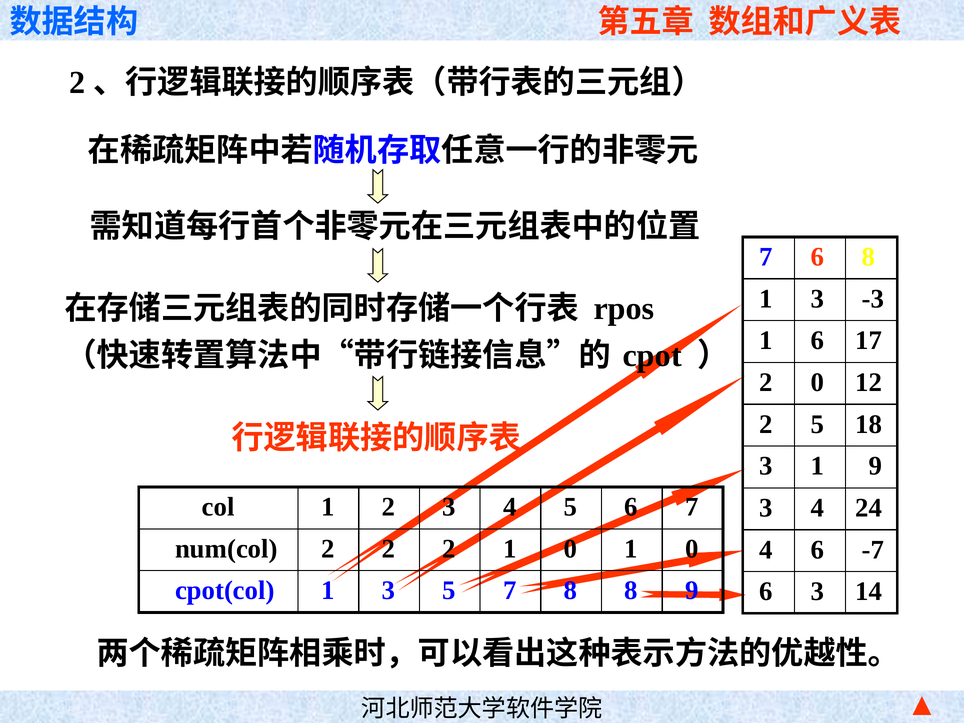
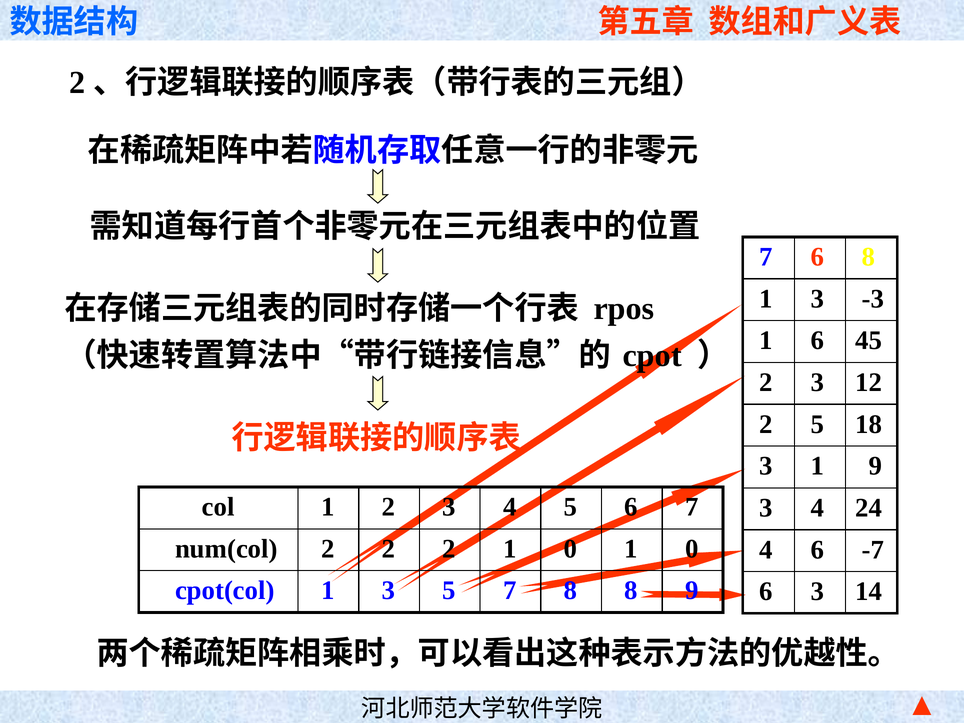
17: 17 -> 45
0 at (817, 382): 0 -> 3
